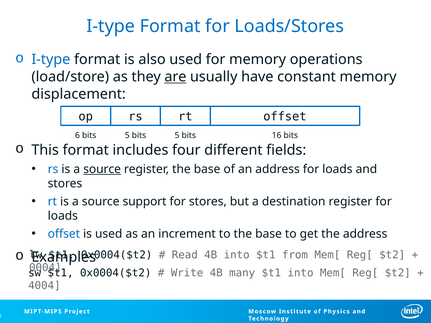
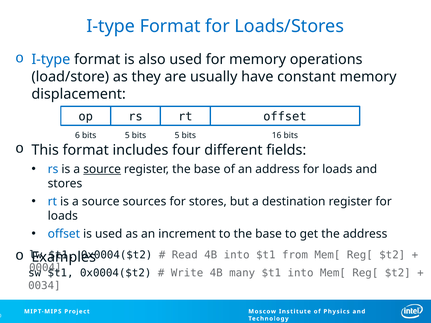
are underline: present -> none
support: support -> sources
4004: 4004 -> 0034
